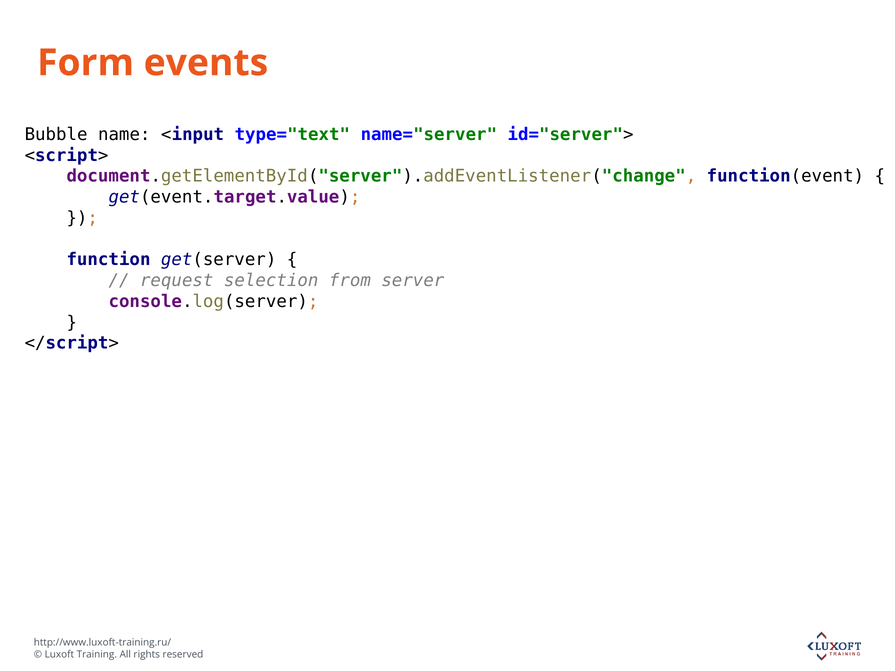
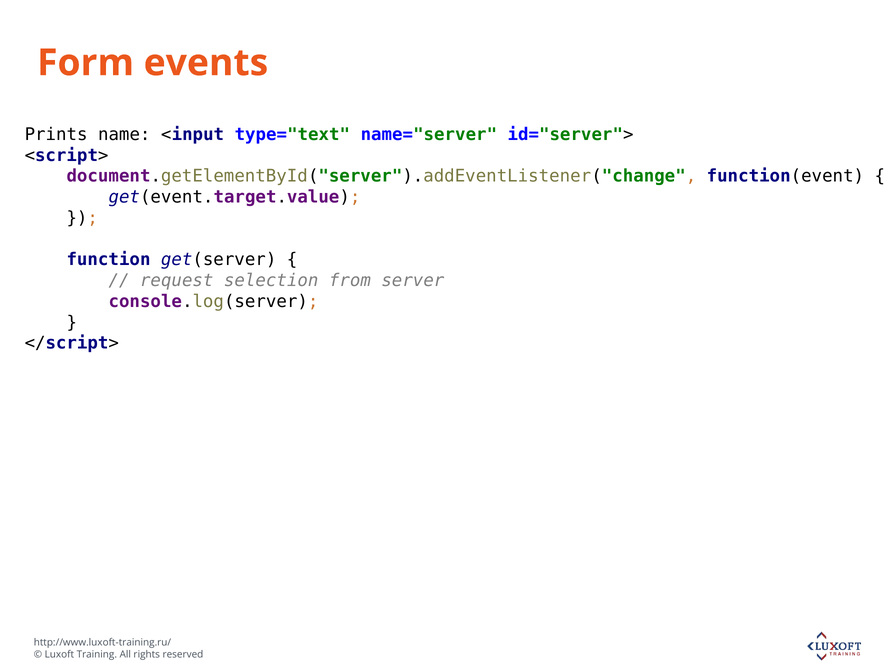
Bubble: Bubble -> Prints
